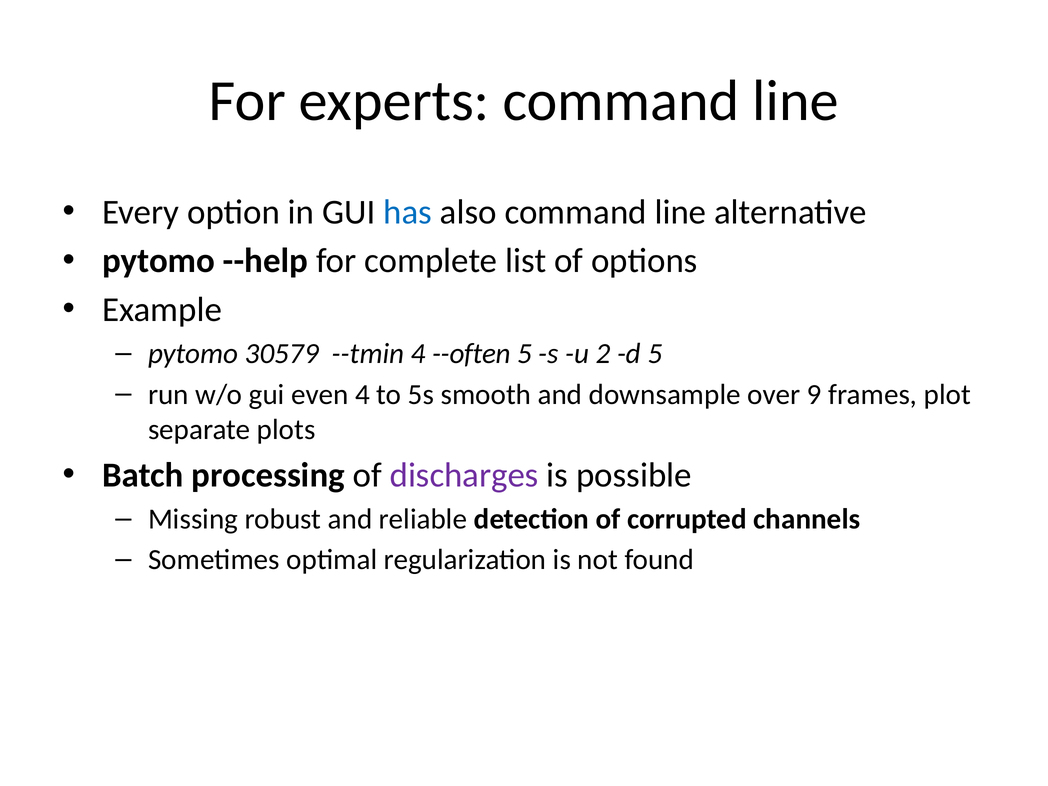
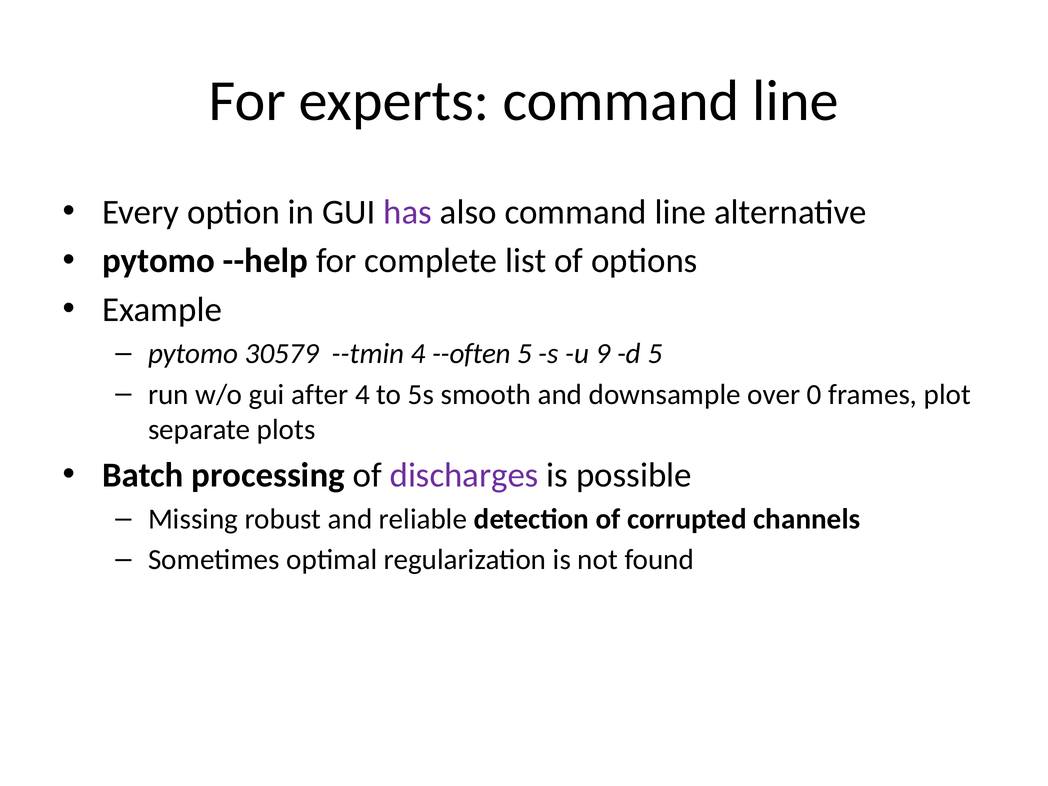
has colour: blue -> purple
2: 2 -> 9
even: even -> after
9: 9 -> 0
